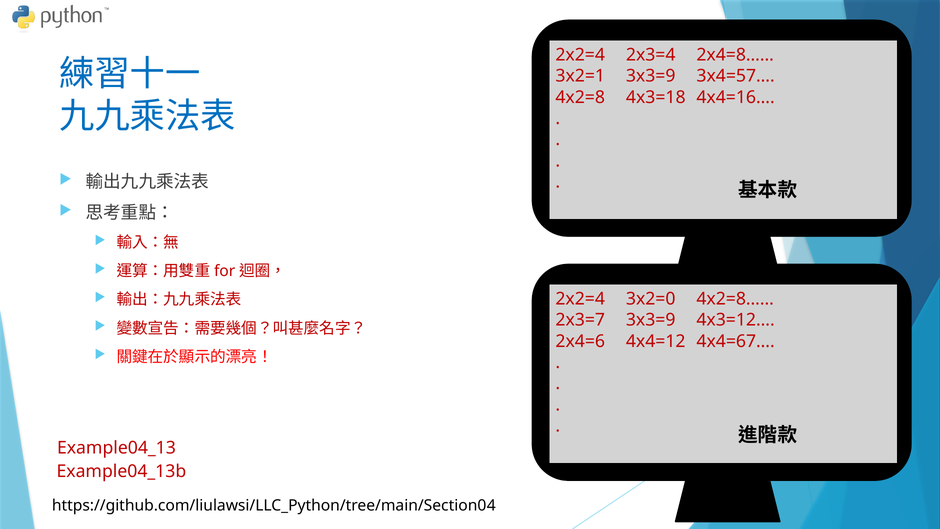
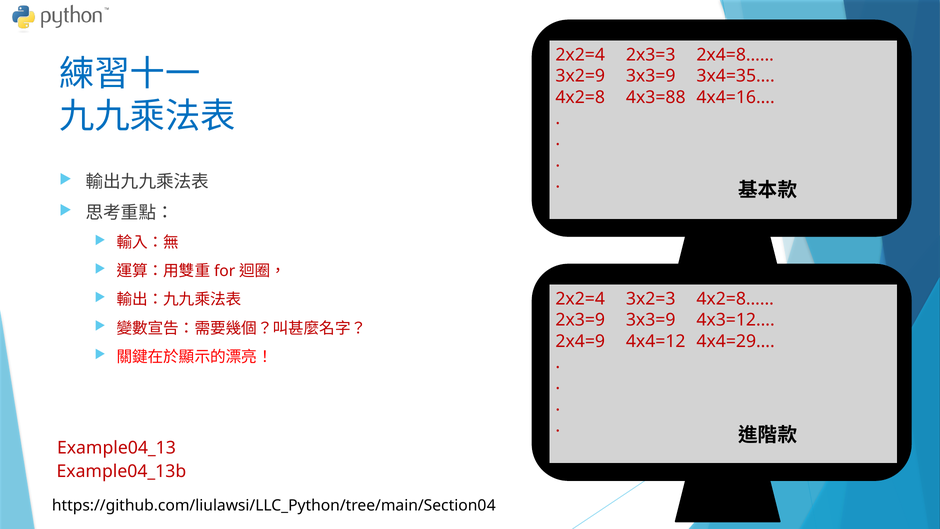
2x3=4: 2x3=4 -> 2x3=3
3x2=1: 3x2=1 -> 3x2=9
3x4=57…: 3x4=57… -> 3x4=35…
4x3=18: 4x3=18 -> 4x3=88
3x2=0: 3x2=0 -> 3x2=3
2x3=7: 2x3=7 -> 2x3=9
2x4=6: 2x4=6 -> 2x4=9
4x4=67…: 4x4=67… -> 4x4=29…
